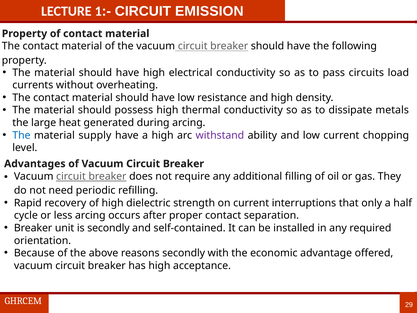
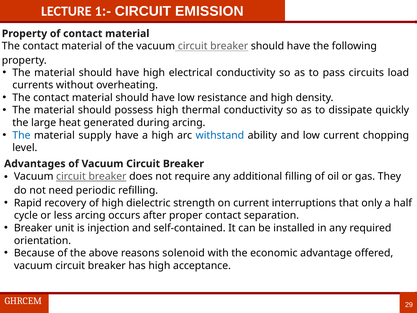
metals: metals -> quickly
withstand colour: purple -> blue
is secondly: secondly -> injection
reasons secondly: secondly -> solenoid
